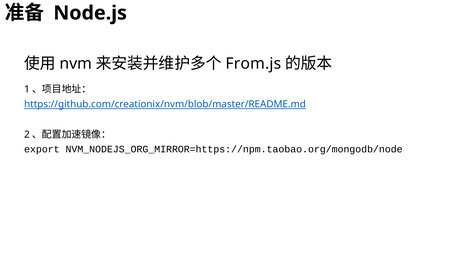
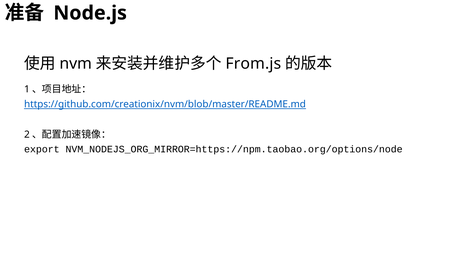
NVM_NODEJS_ORG_MIRROR=https://npm.taobao.org/mongodb/node: NVM_NODEJS_ORG_MIRROR=https://npm.taobao.org/mongodb/node -> NVM_NODEJS_ORG_MIRROR=https://npm.taobao.org/options/node
